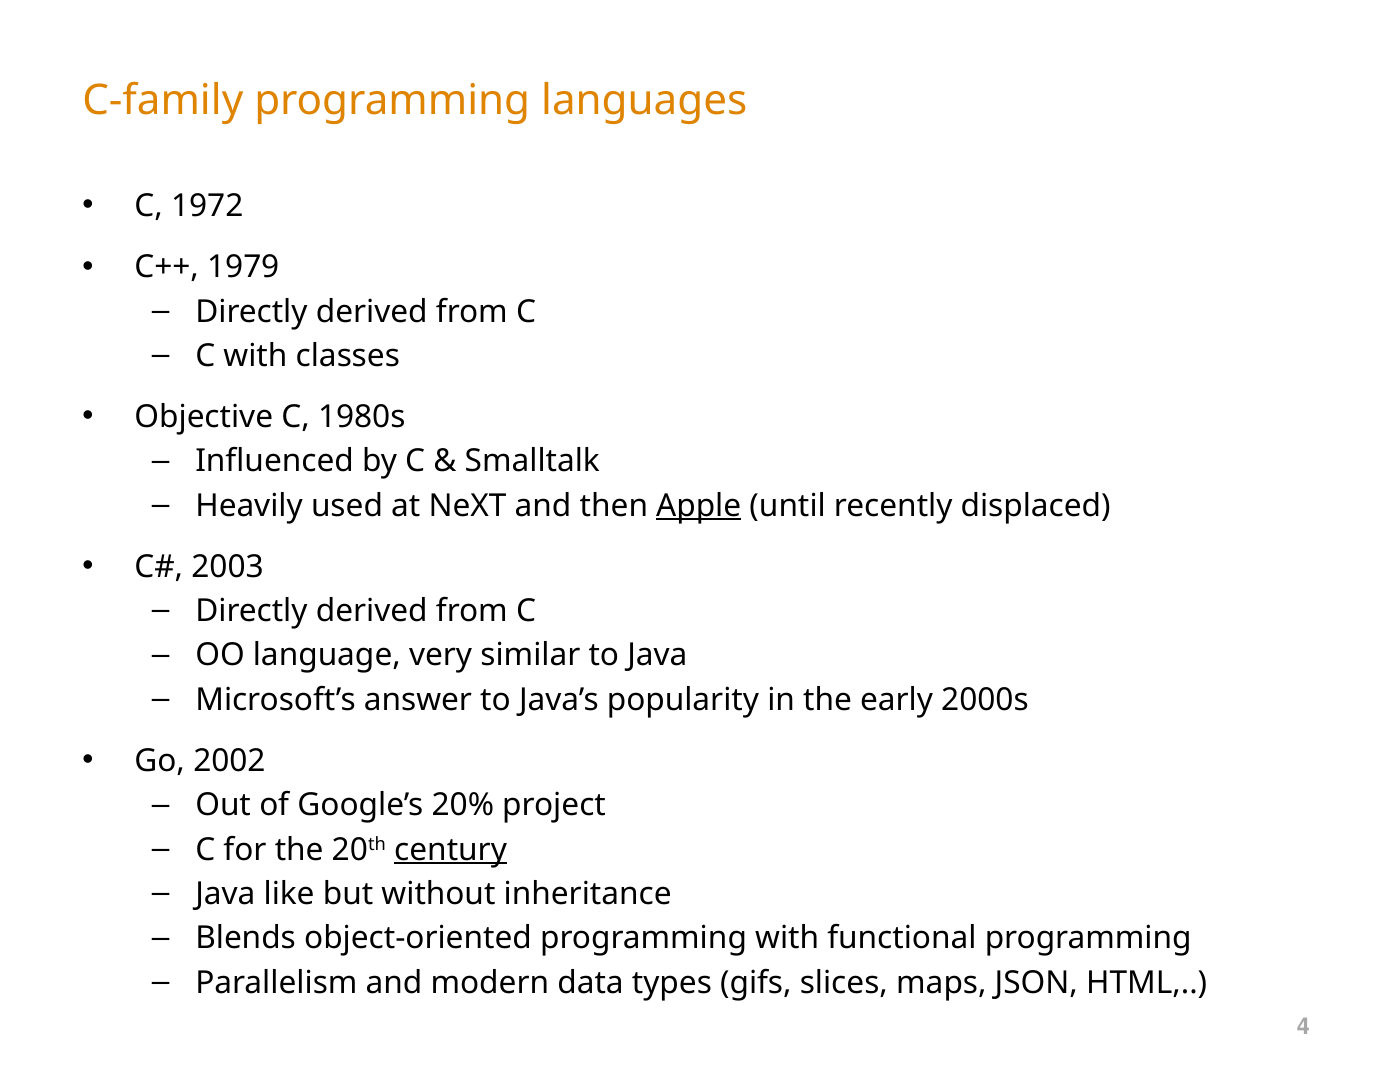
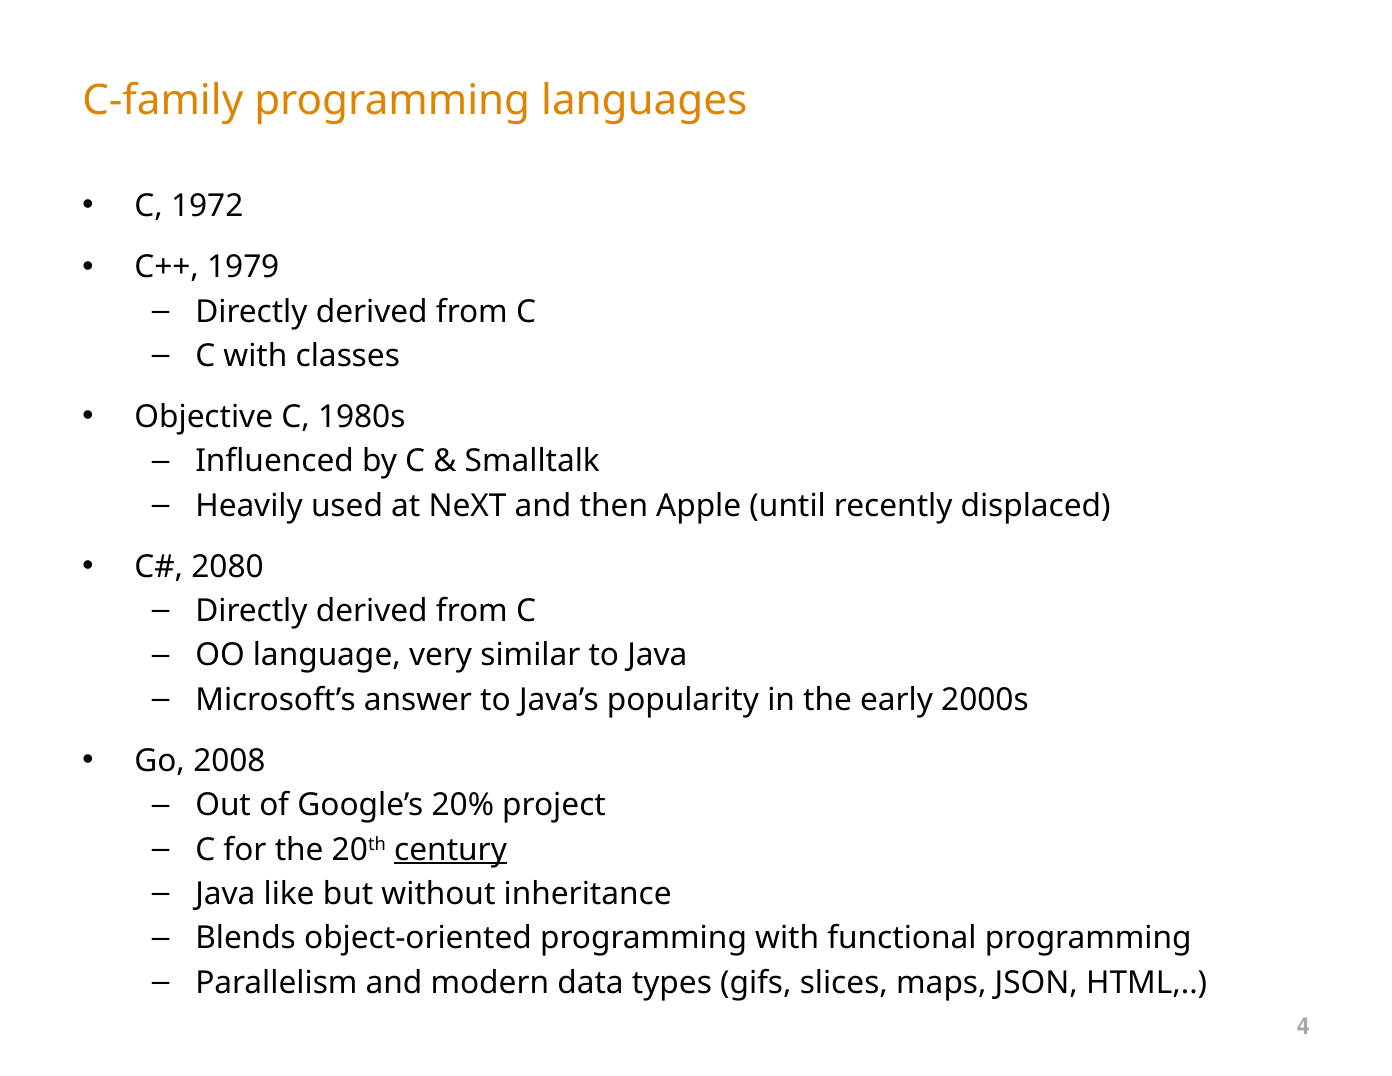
Apple underline: present -> none
2003: 2003 -> 2080
2002: 2002 -> 2008
